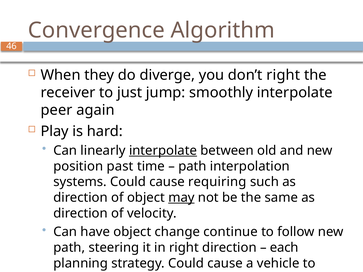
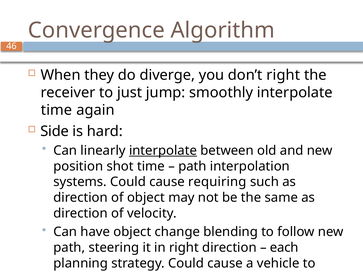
peer at (57, 110): peer -> time
Play: Play -> Side
past: past -> shot
may underline: present -> none
continue: continue -> blending
